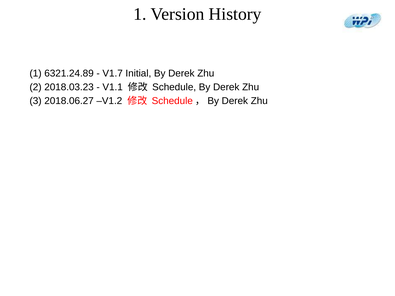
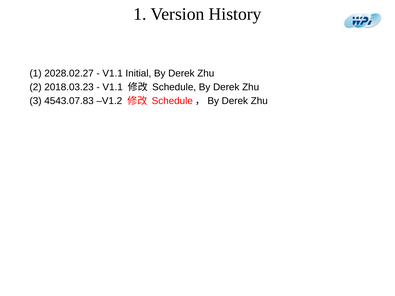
6321.24.89: 6321.24.89 -> 2028.02.27
V1.7 at (113, 73): V1.7 -> V1.1
2018.06.27: 2018.06.27 -> 4543.07.83
